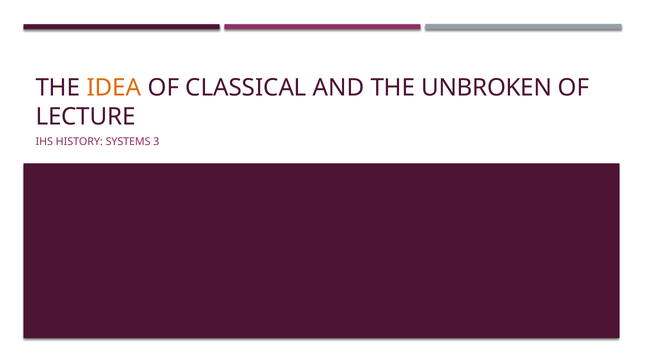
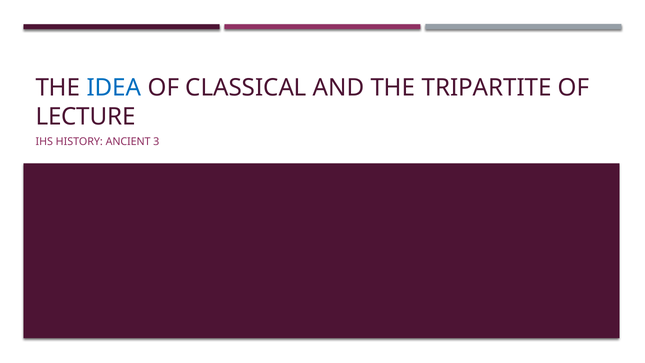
IDEA colour: orange -> blue
UNBROKEN: UNBROKEN -> TRIPARTITE
SYSTEMS: SYSTEMS -> ANCIENT
